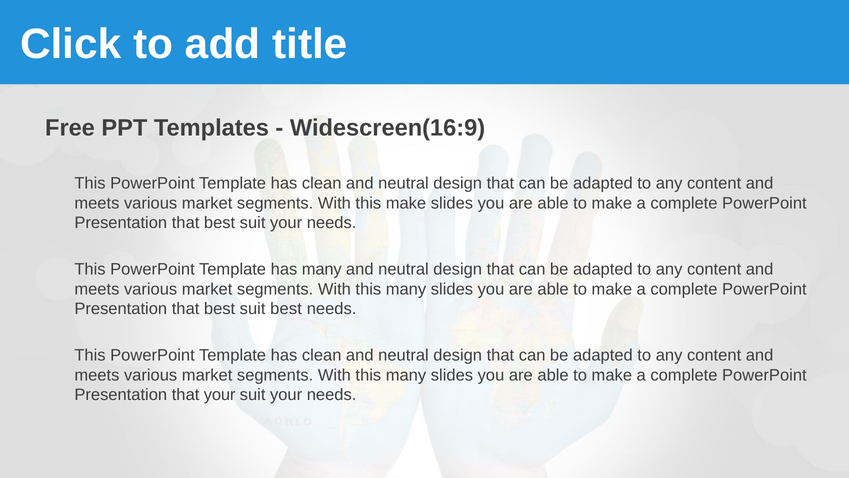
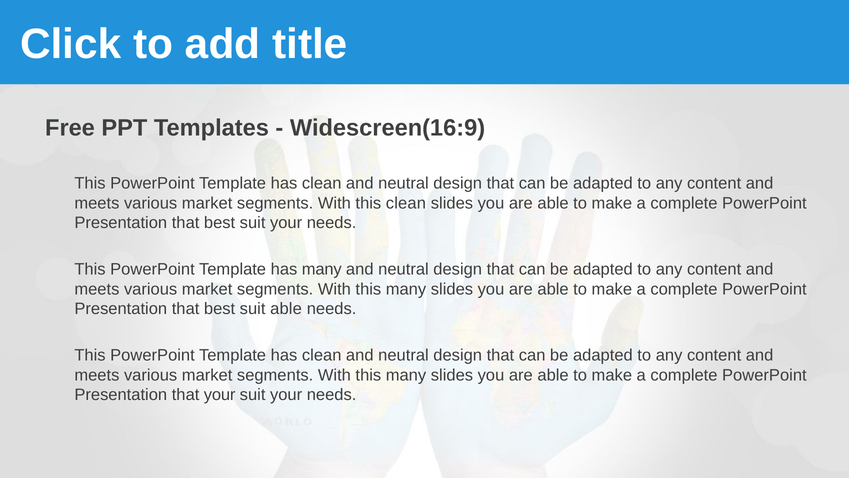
this make: make -> clean
suit best: best -> able
